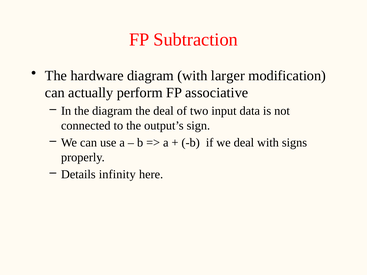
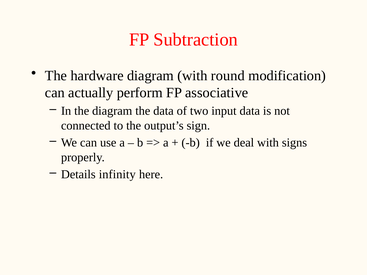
larger: larger -> round
the deal: deal -> data
